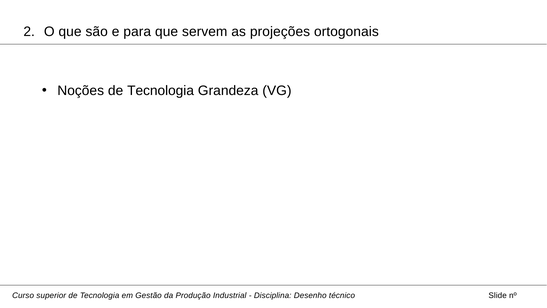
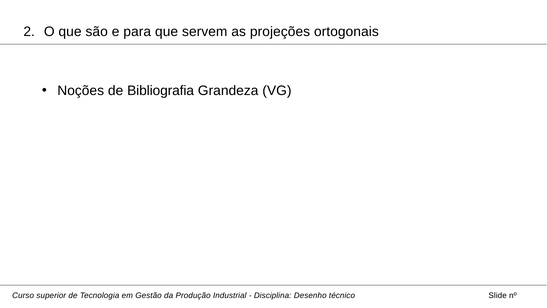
Noções de Tecnologia: Tecnologia -> Bibliografia
